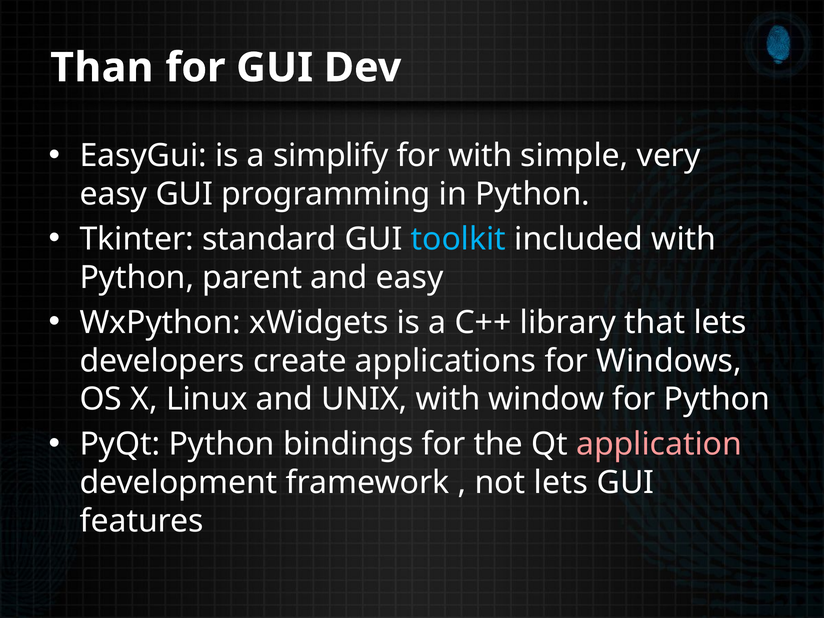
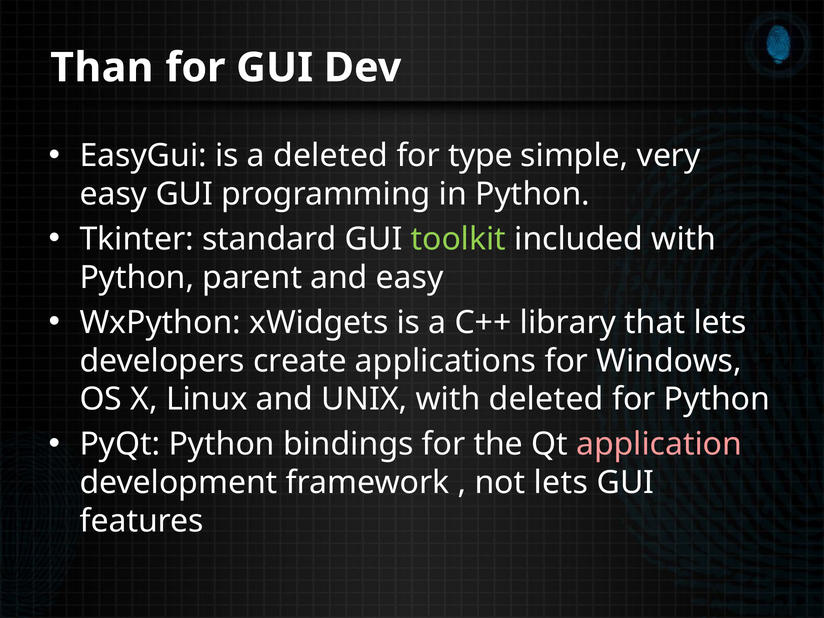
a simplify: simplify -> deleted
for with: with -> type
toolkit colour: light blue -> light green
with window: window -> deleted
